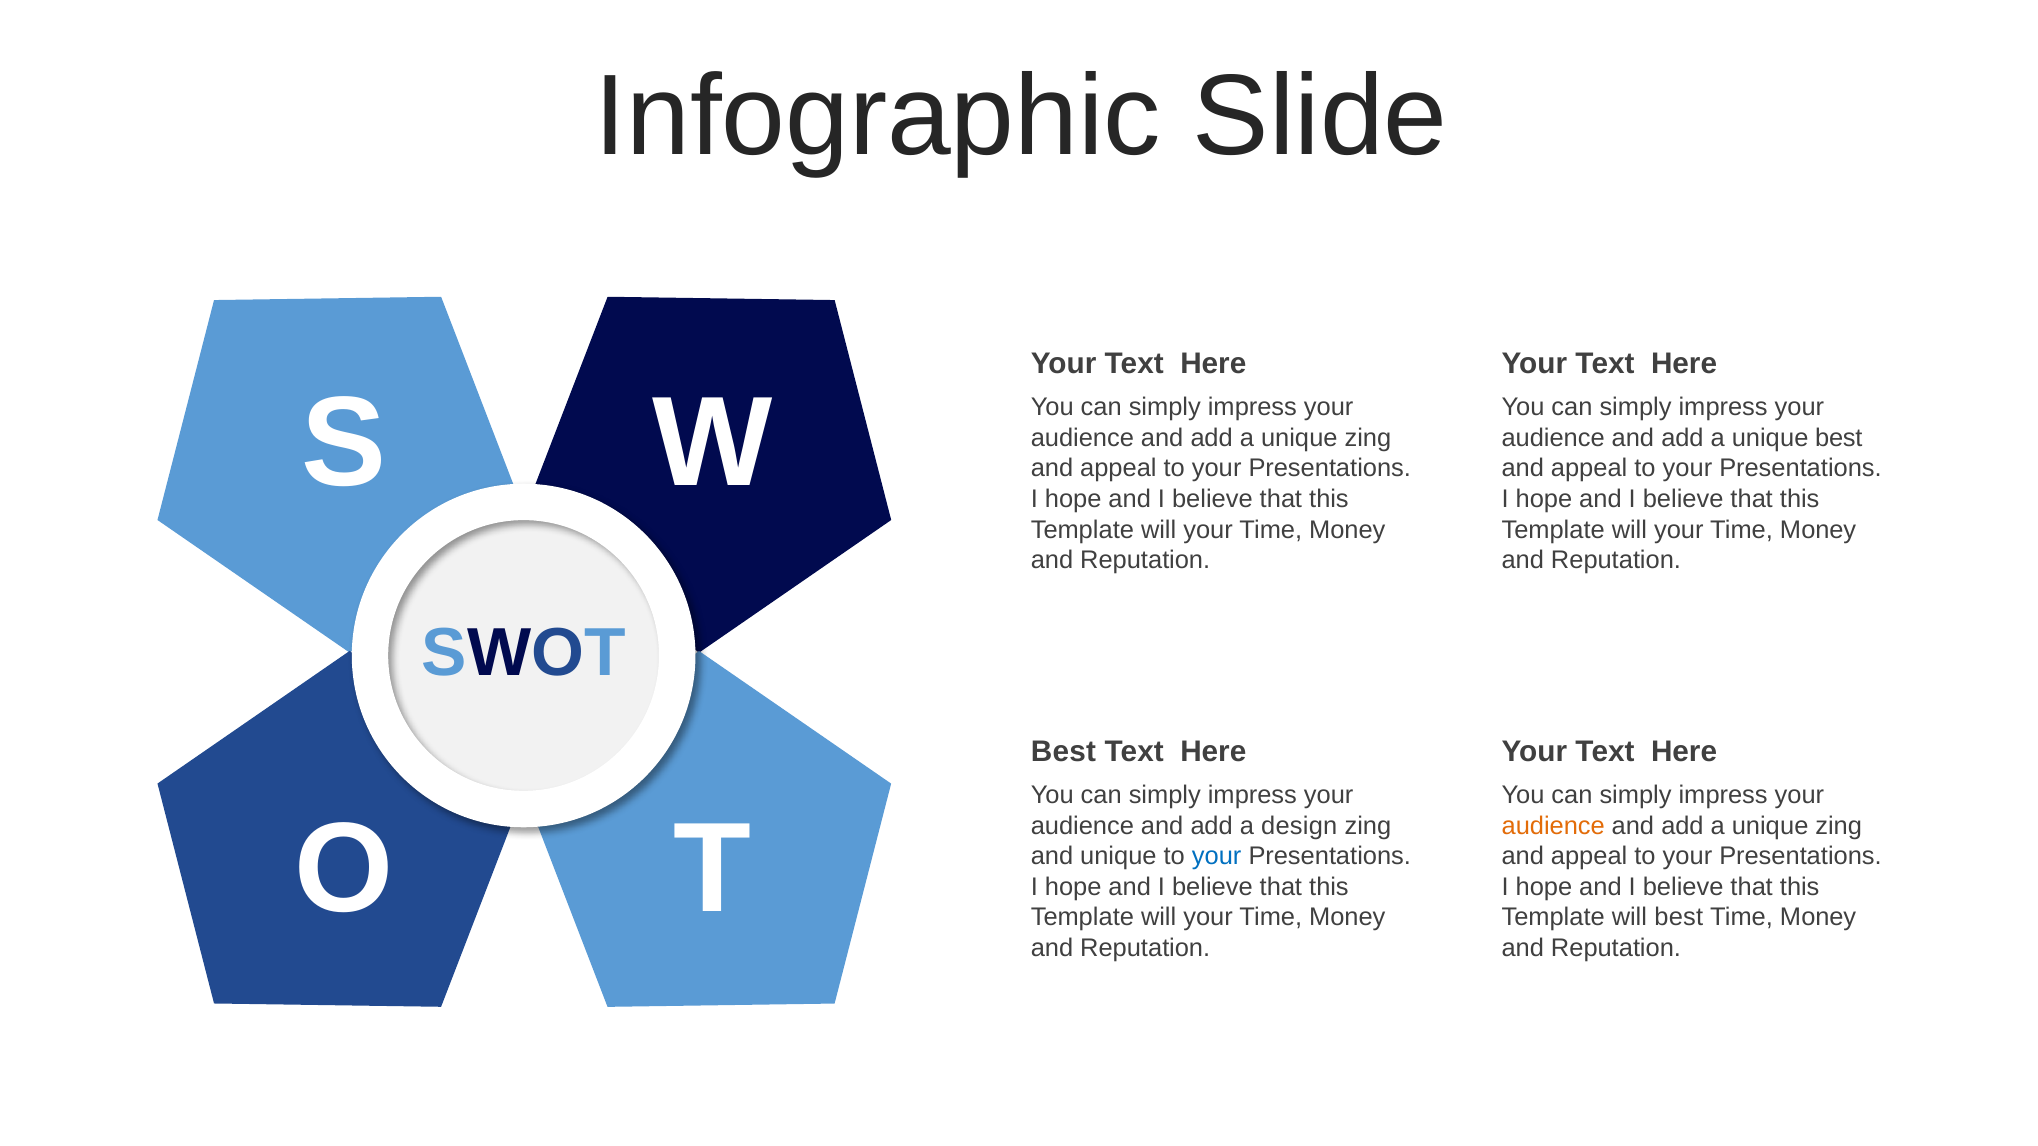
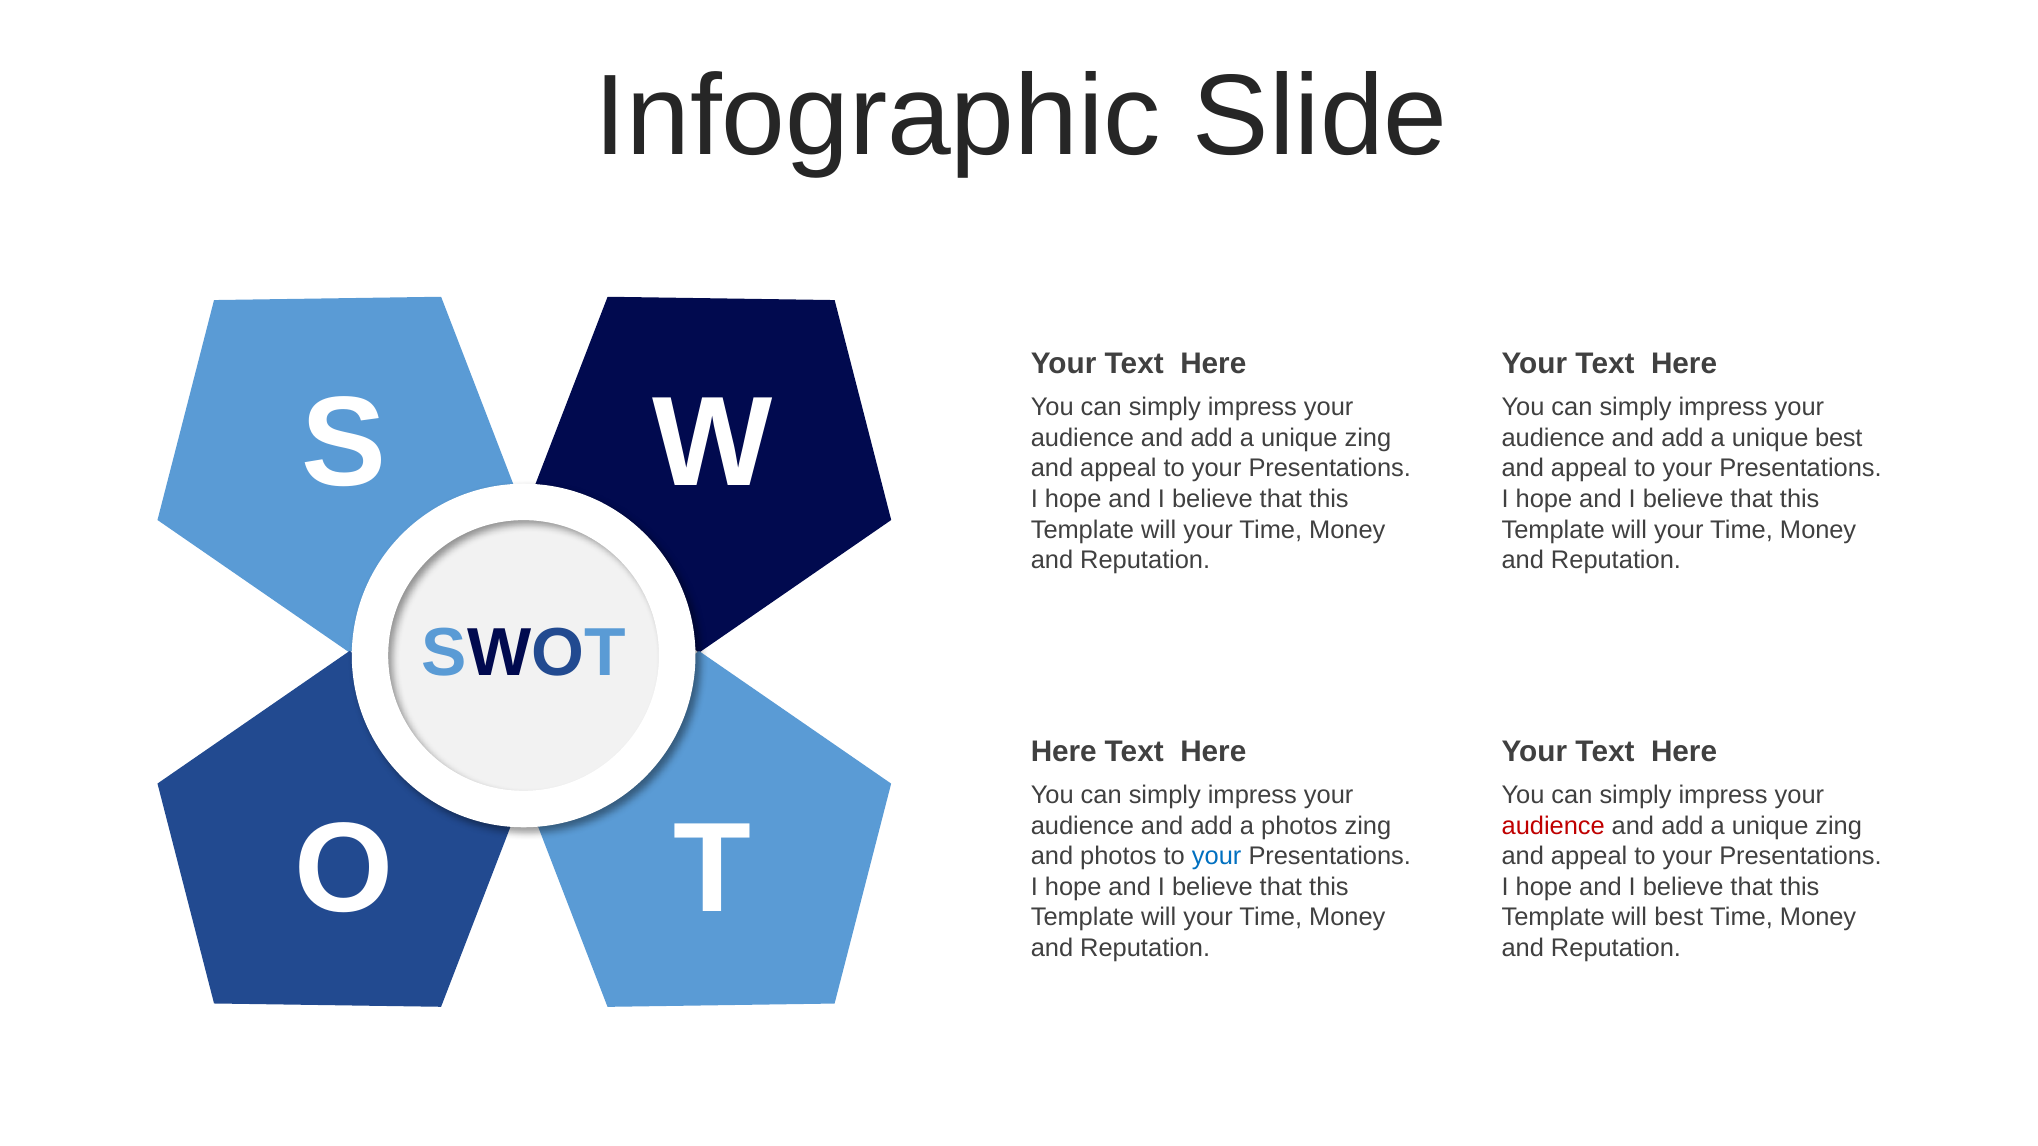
Best at (1064, 752): Best -> Here
a design: design -> photos
audience at (1553, 826) colour: orange -> red
and unique: unique -> photos
